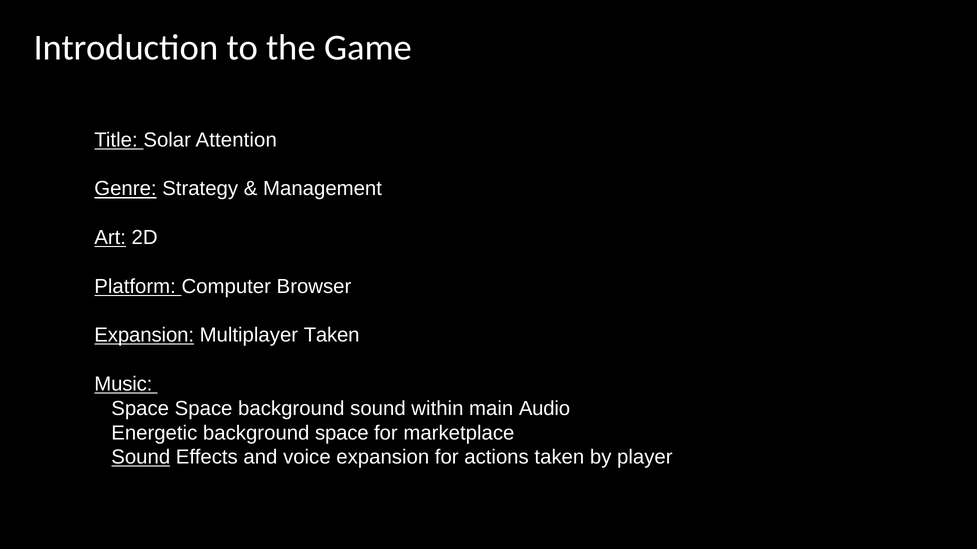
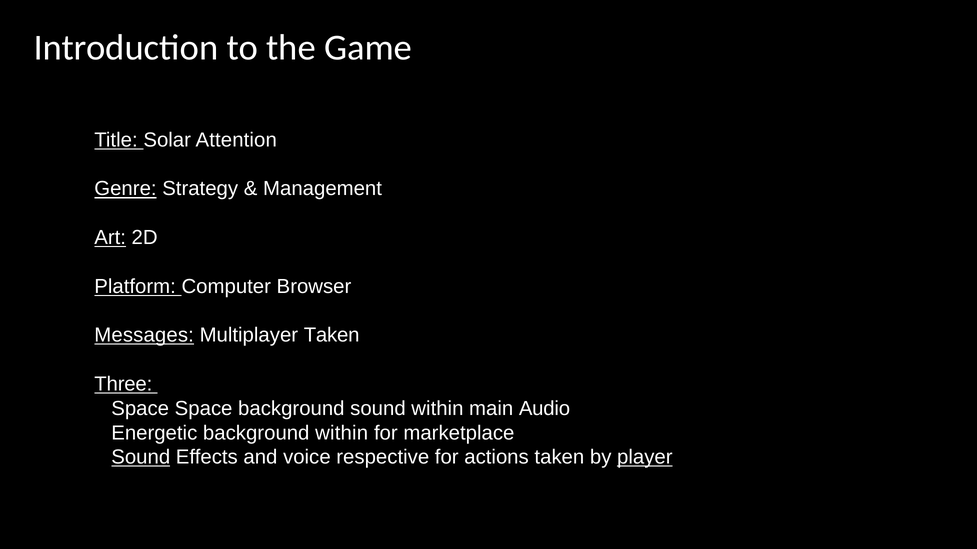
Expansion at (144, 336): Expansion -> Messages
Music: Music -> Three
background space: space -> within
voice expansion: expansion -> respective
player underline: none -> present
